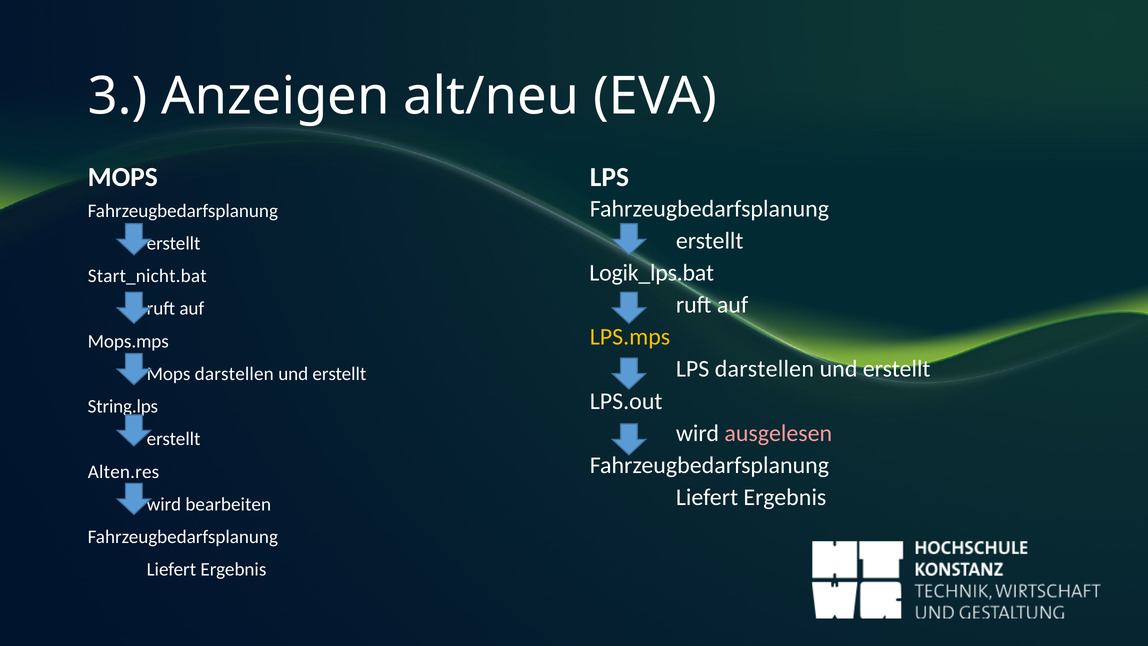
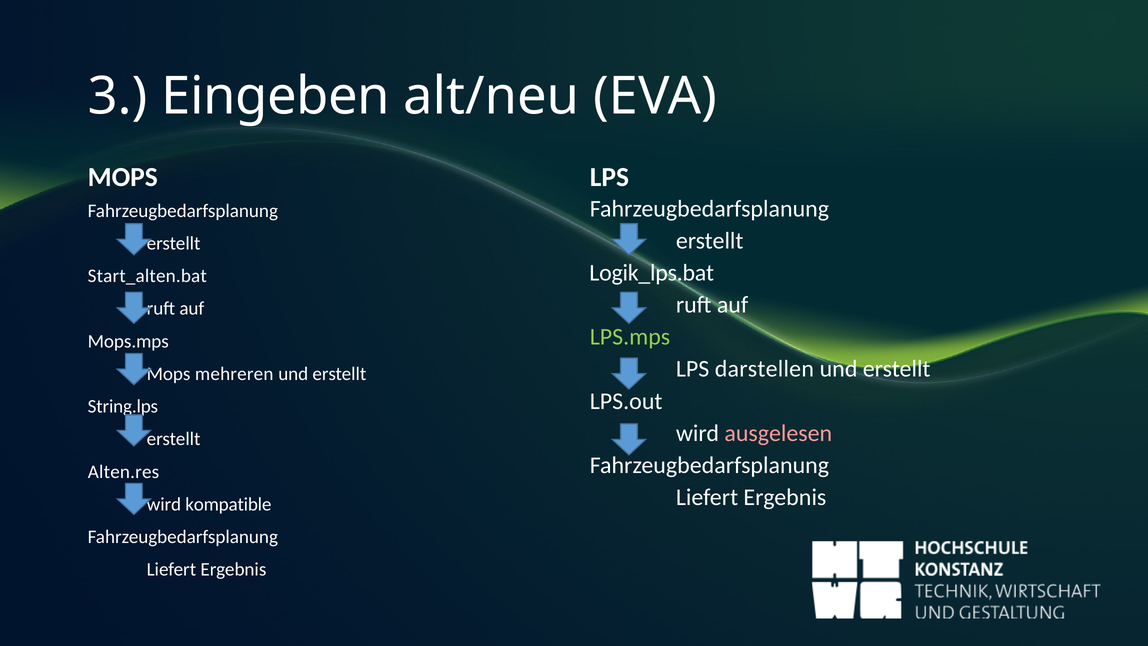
Anzeigen: Anzeigen -> Eingeben
Start_nicht.bat: Start_nicht.bat -> Start_alten.bat
LPS.mps colour: yellow -> light green
Mops darstellen: darstellen -> mehreren
bearbeiten: bearbeiten -> kompatible
